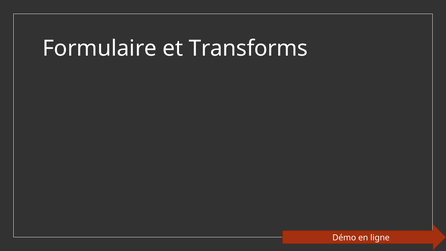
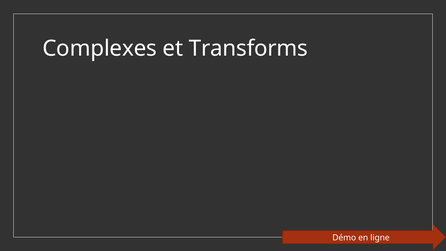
Formulaire: Formulaire -> Complexes
